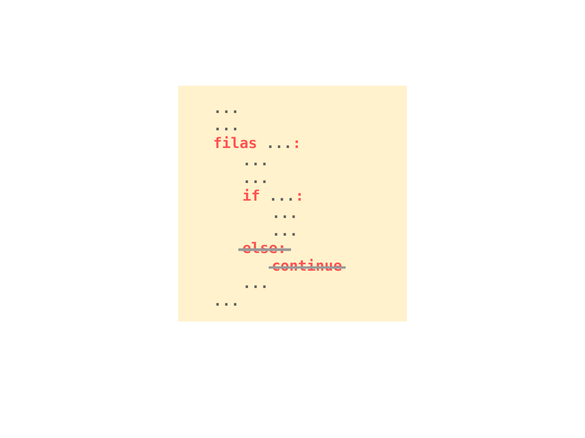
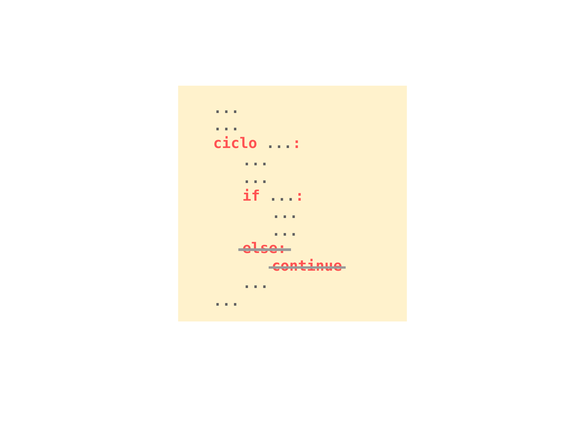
filas: filas -> ciclo
